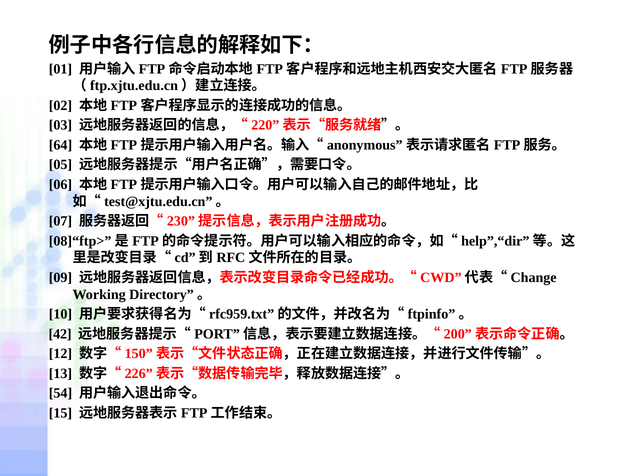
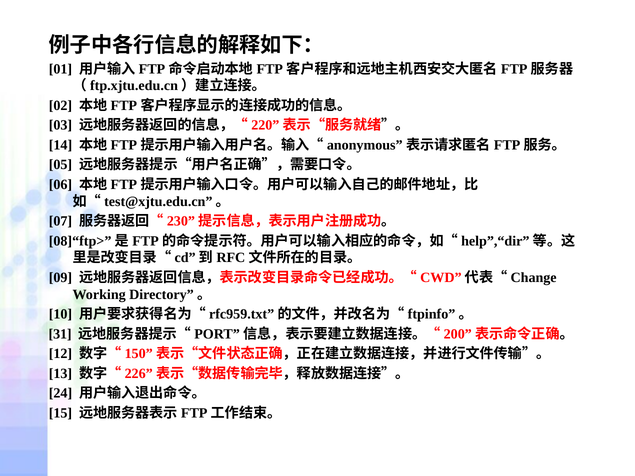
64: 64 -> 14
42: 42 -> 31
54: 54 -> 24
